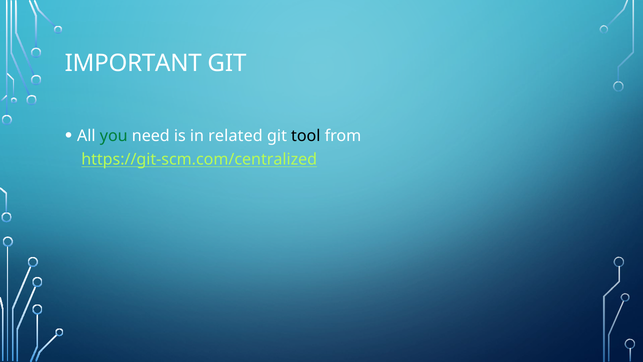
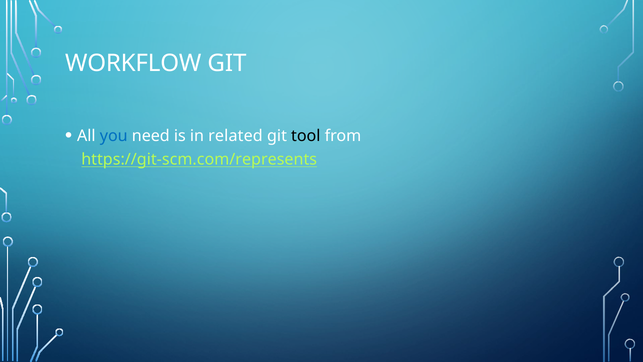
IMPORTANT: IMPORTANT -> WORKFLOW
you colour: green -> blue
https://git-scm.com/centralized: https://git-scm.com/centralized -> https://git-scm.com/represents
